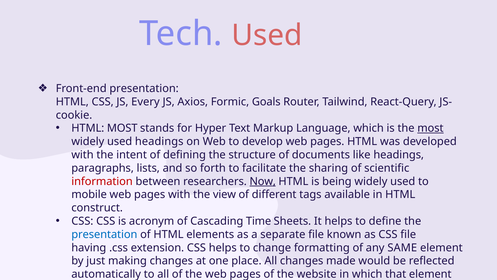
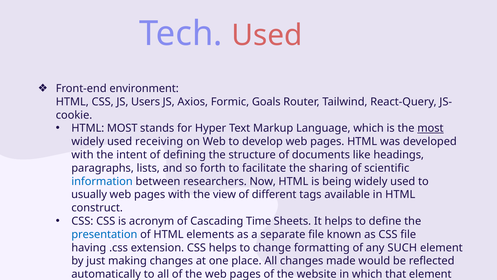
Front-end presentation: presentation -> environment
Every: Every -> Users
used headings: headings -> receiving
information colour: red -> blue
Now underline: present -> none
mobile: mobile -> usually
SAME: SAME -> SUCH
